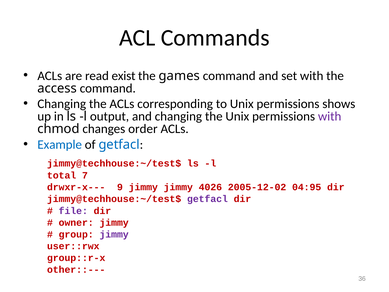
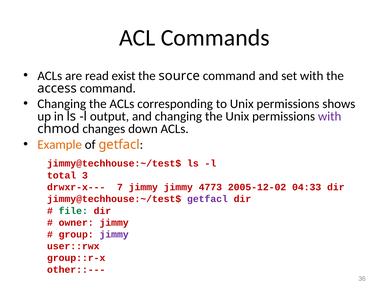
games: games -> source
order: order -> down
Example colour: blue -> orange
getfacl at (119, 144) colour: blue -> orange
7: 7 -> 3
9: 9 -> 7
4026: 4026 -> 4773
04:95: 04:95 -> 04:33
file colour: purple -> green
